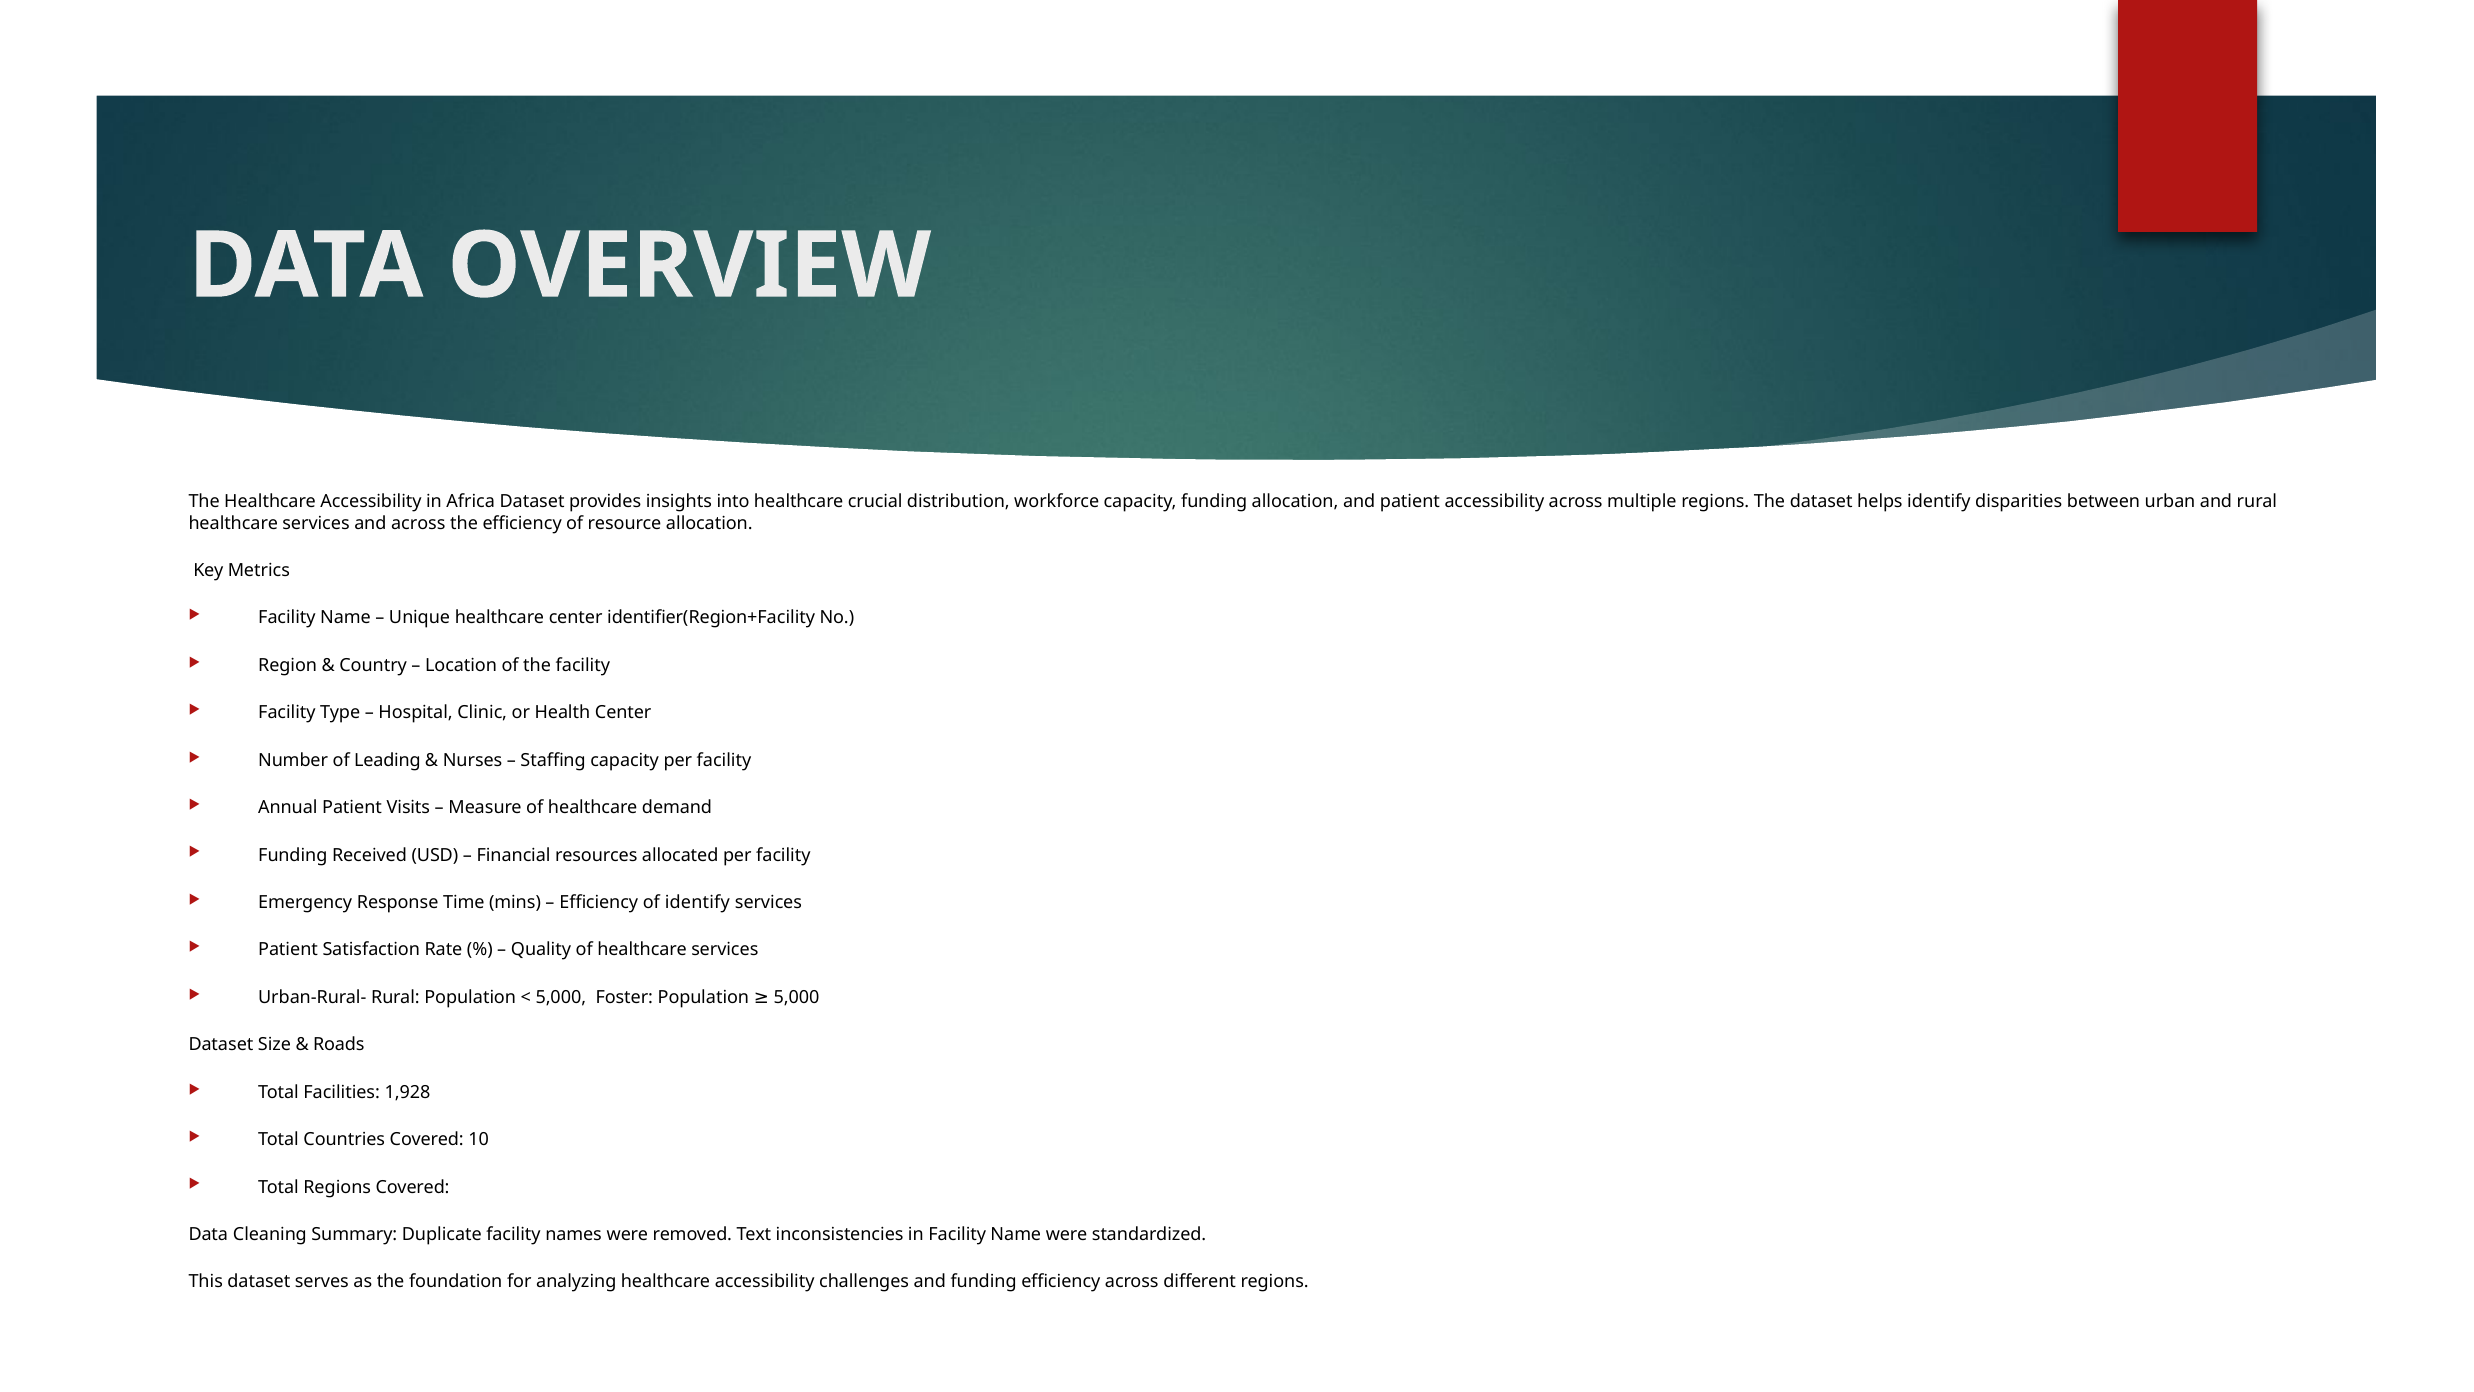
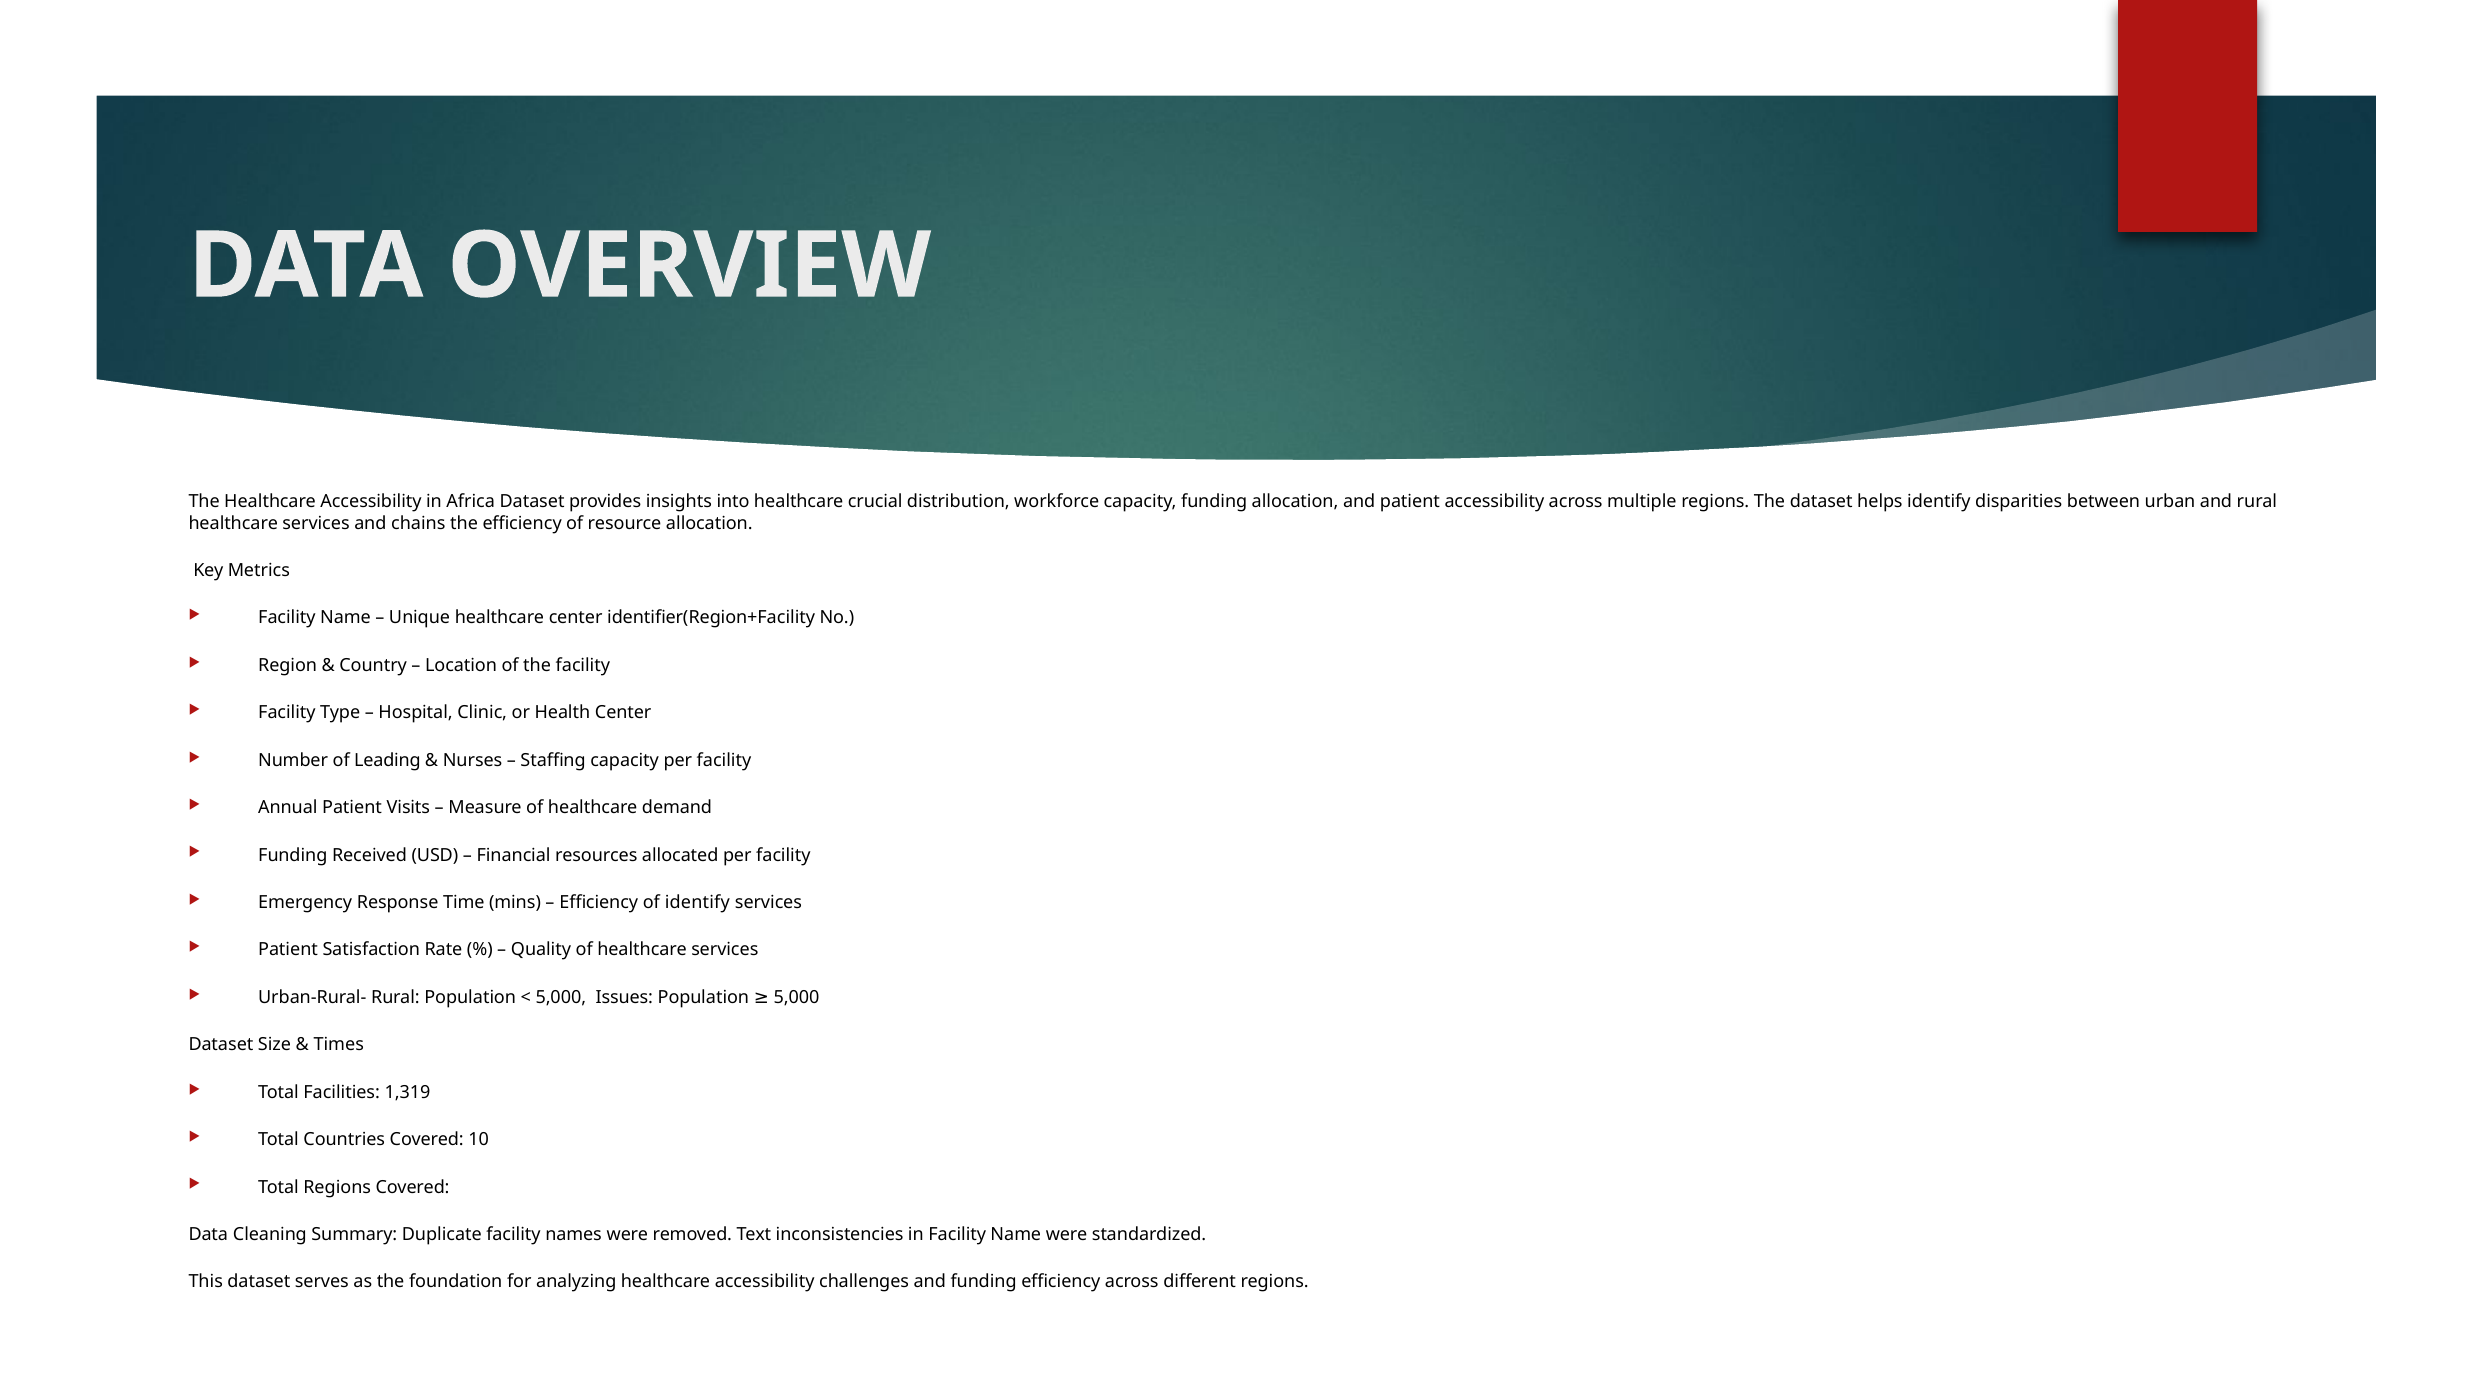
and across: across -> chains
Foster: Foster -> Issues
Roads: Roads -> Times
1,928: 1,928 -> 1,319
